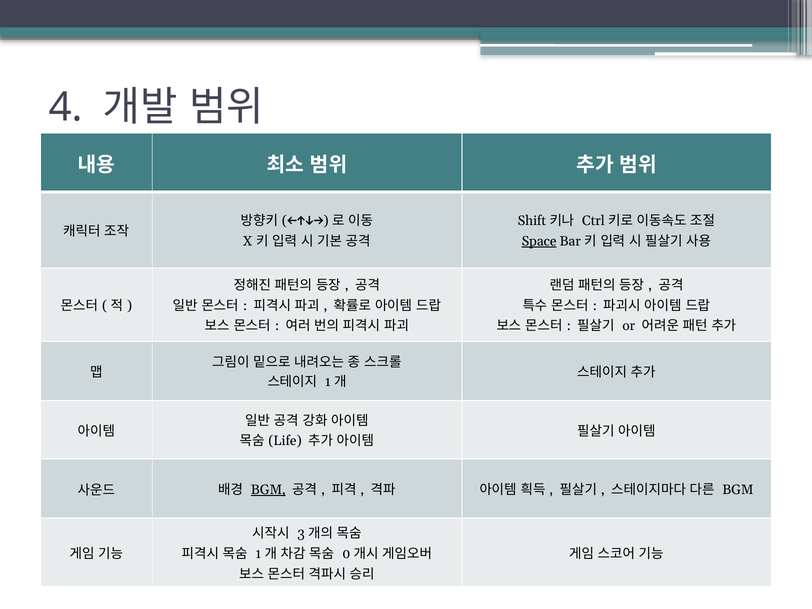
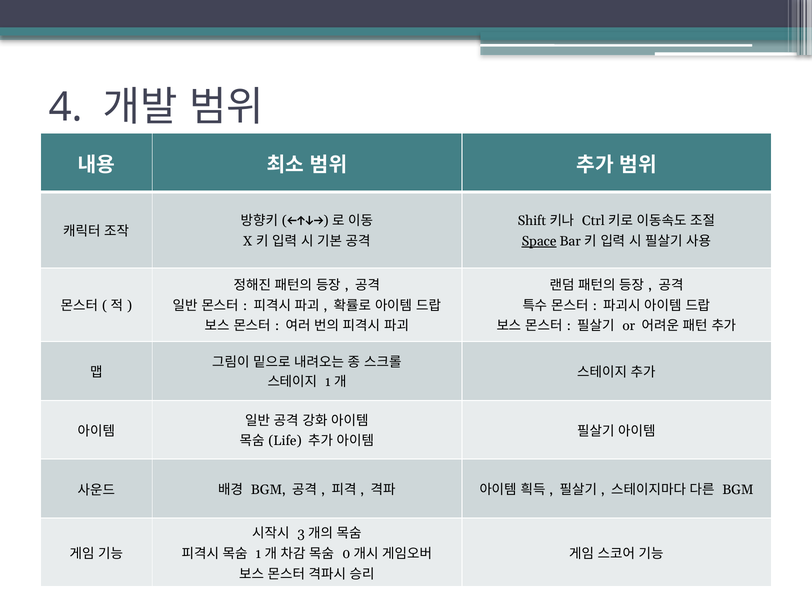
BGM at (268, 490) underline: present -> none
